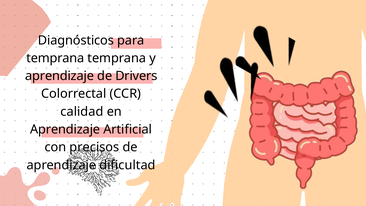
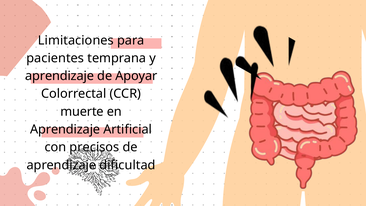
Diagnósticos: Diagnósticos -> Limitaciones
temprana at (55, 58): temprana -> pacientes
Drivers: Drivers -> Apoyar
calidad: calidad -> muerte
